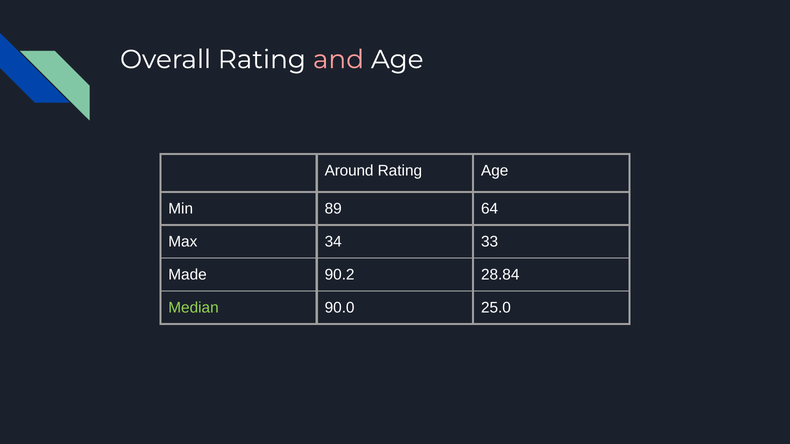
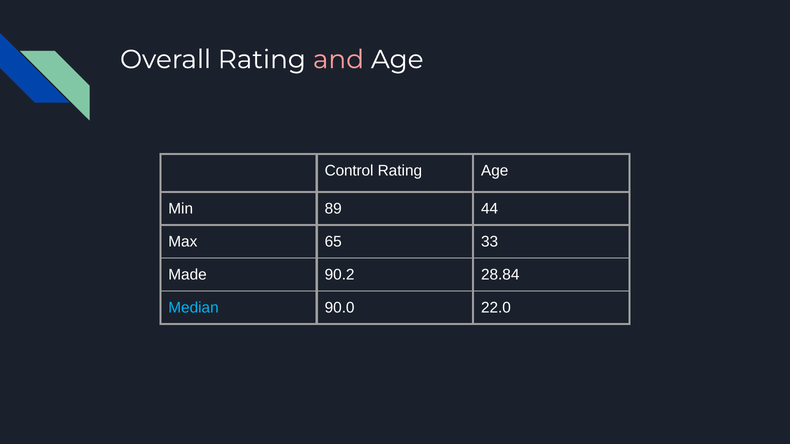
Around: Around -> Control
64: 64 -> 44
34: 34 -> 65
Median colour: light green -> light blue
25.0: 25.0 -> 22.0
